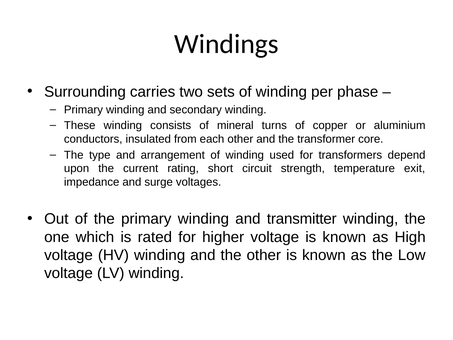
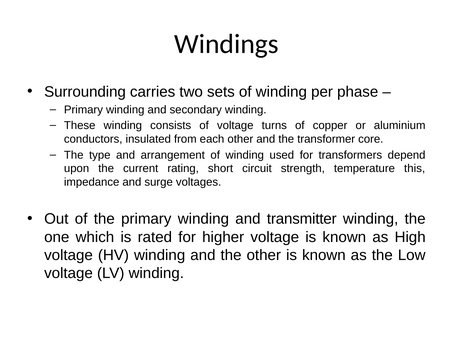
of mineral: mineral -> voltage
exit: exit -> this
